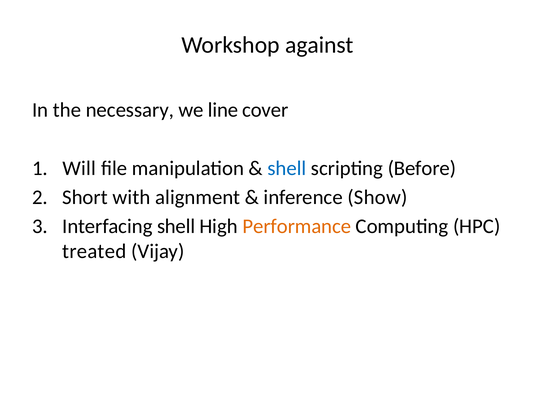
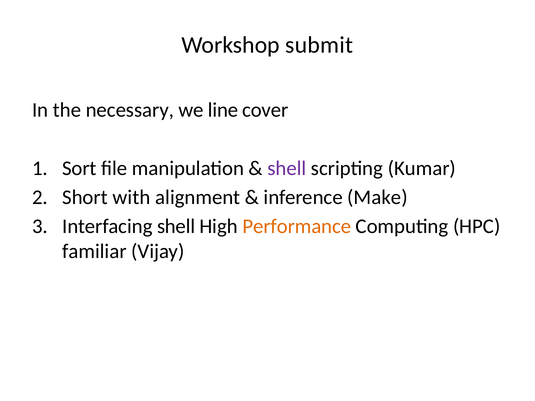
against: against -> submit
Will: Will -> Sort
shell at (287, 168) colour: blue -> purple
Before: Before -> Kumar
Show: Show -> Make
treated: treated -> familiar
